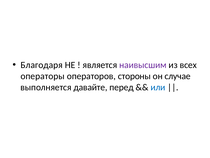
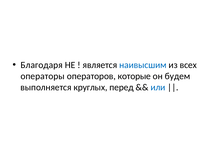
наивысшим colour: purple -> blue
стороны: стороны -> которые
случае: случае -> будем
давайте: давайте -> круглых
